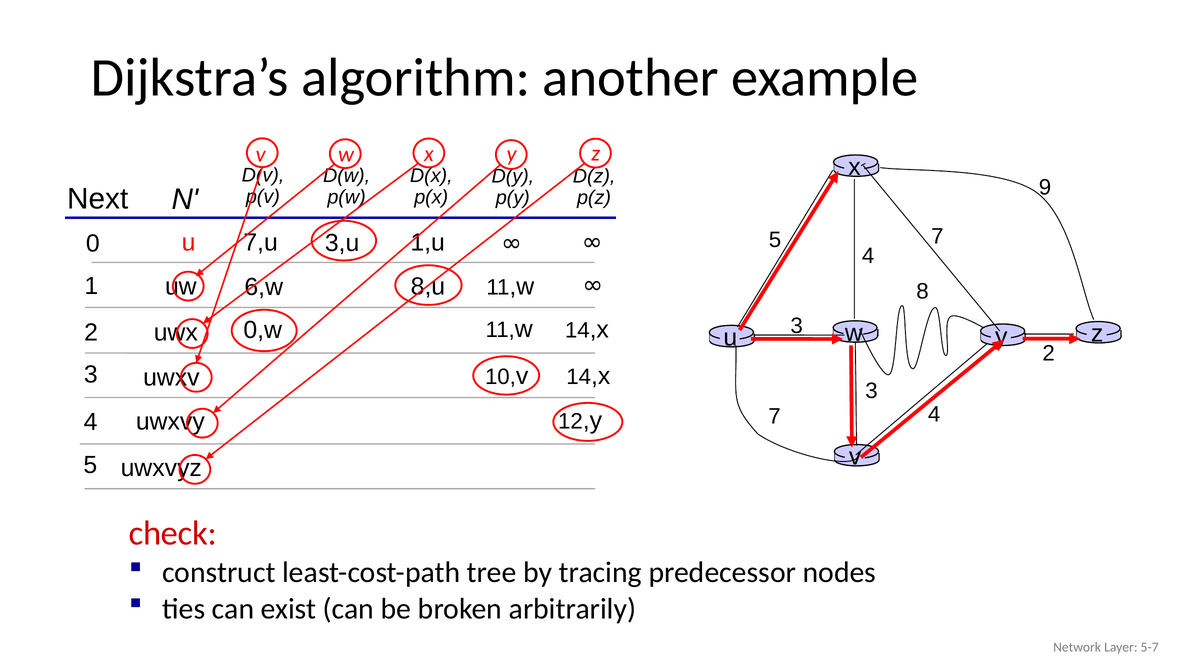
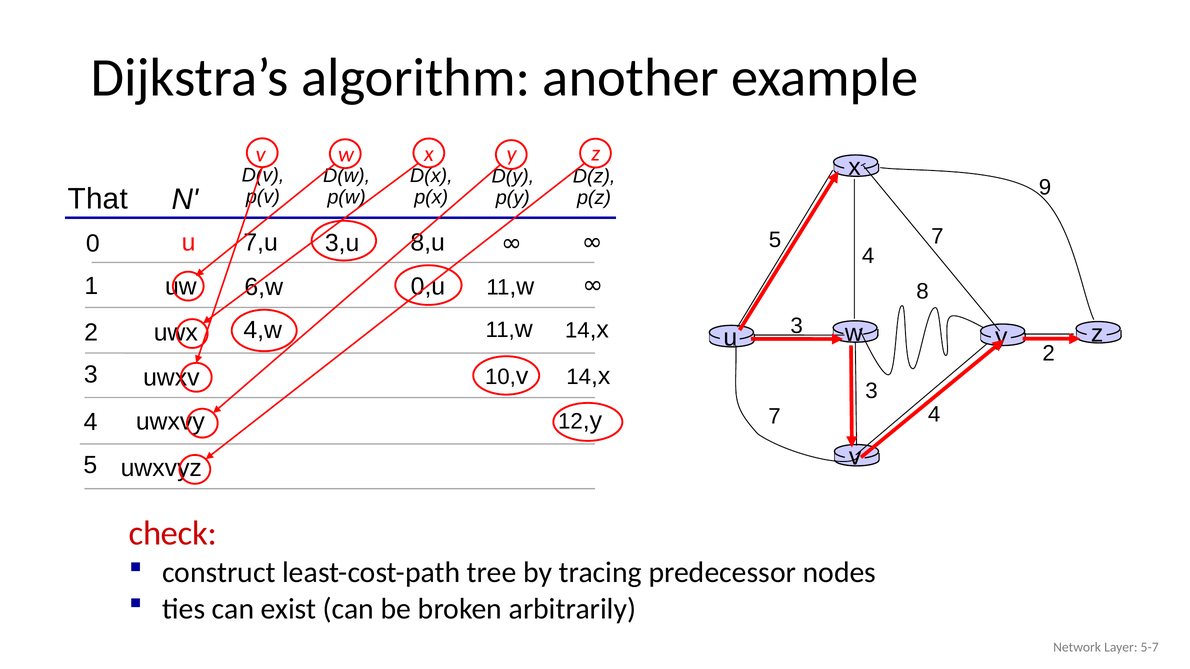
Next: Next -> That
1,u: 1,u -> 8,u
8,u: 8,u -> 0,u
0,w: 0,w -> 4,w
